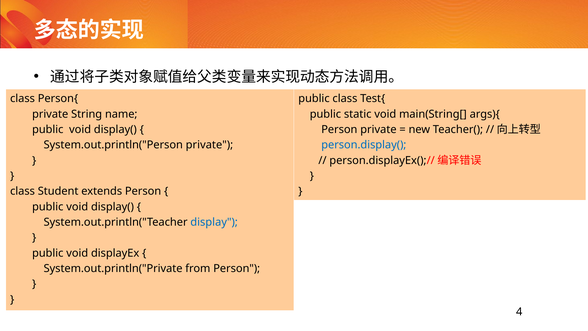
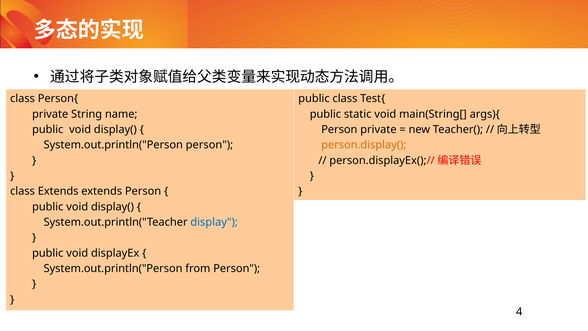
System.out.println("Person private: private -> person
person.display( colour: blue -> orange
class Student: Student -> Extends
System.out.println("Private at (113, 268): System.out.println("Private -> System.out.println("Person
